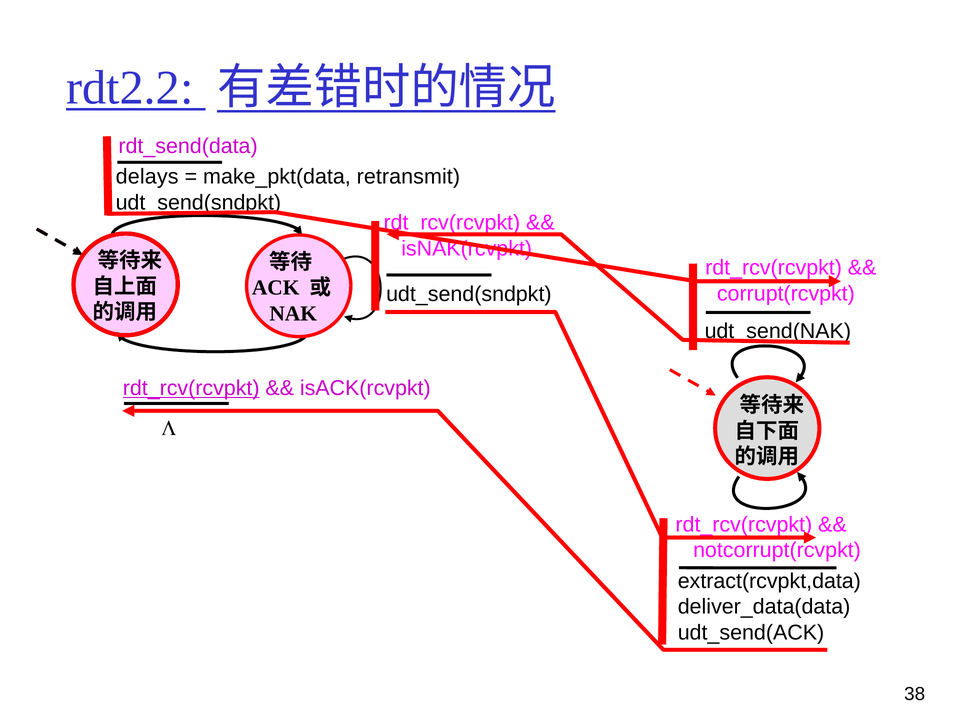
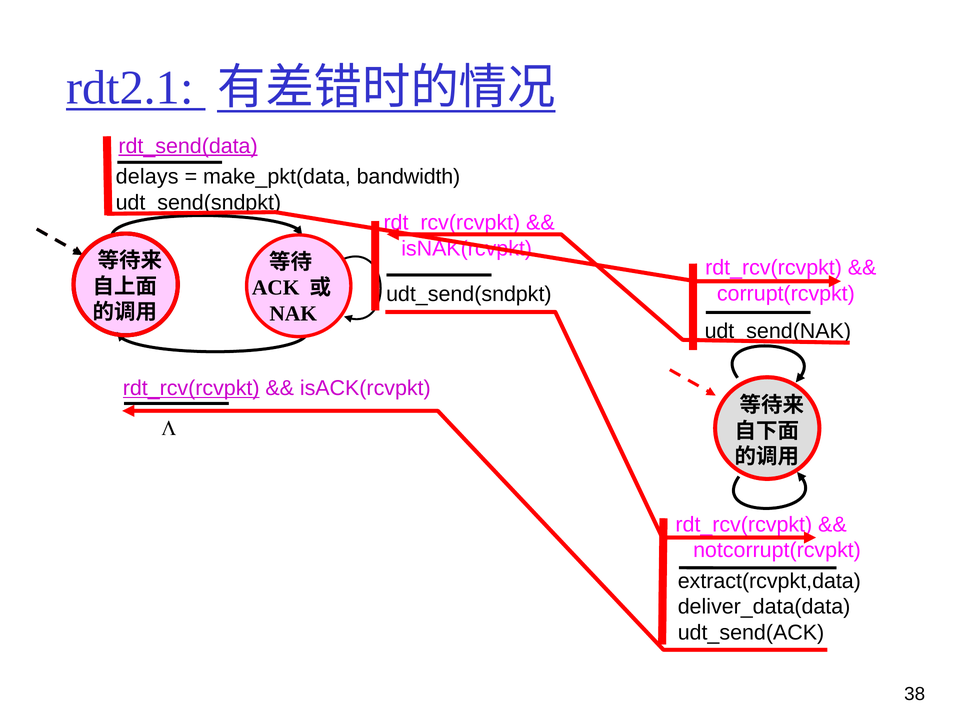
rdt2.2: rdt2.2 -> rdt2.1
rdt_send(data underline: none -> present
retransmit: retransmit -> bandwidth
